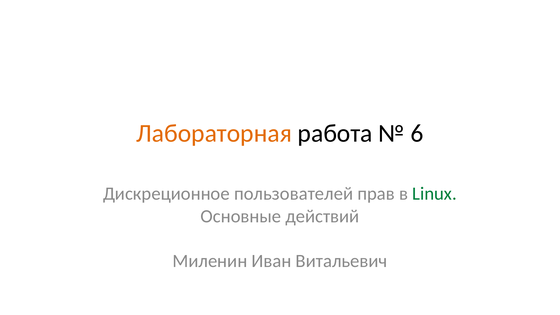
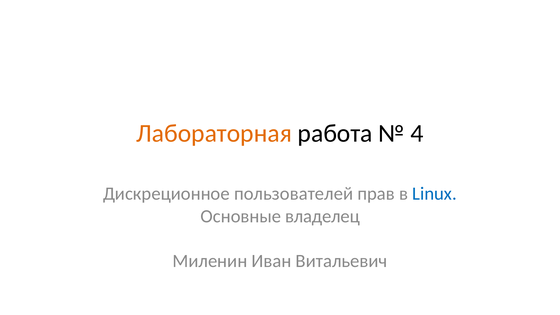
6: 6 -> 4
Linux colour: green -> blue
действий: действий -> владелец
